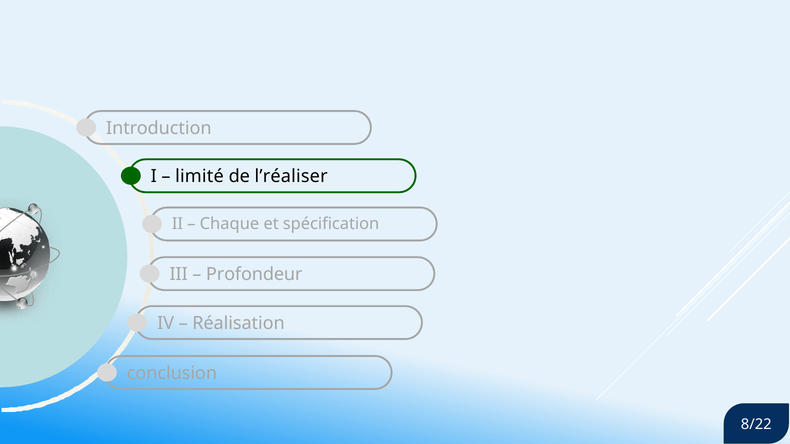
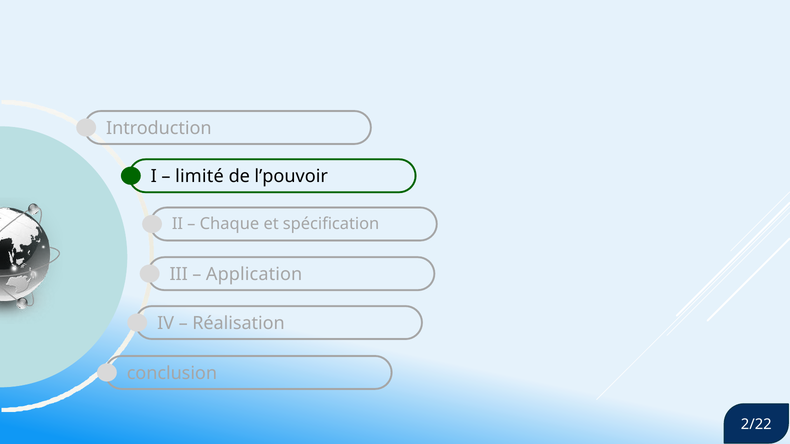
l’réaliser: l’réaliser -> l’pouvoir
Profondeur: Profondeur -> Application
8/22: 8/22 -> 2/22
